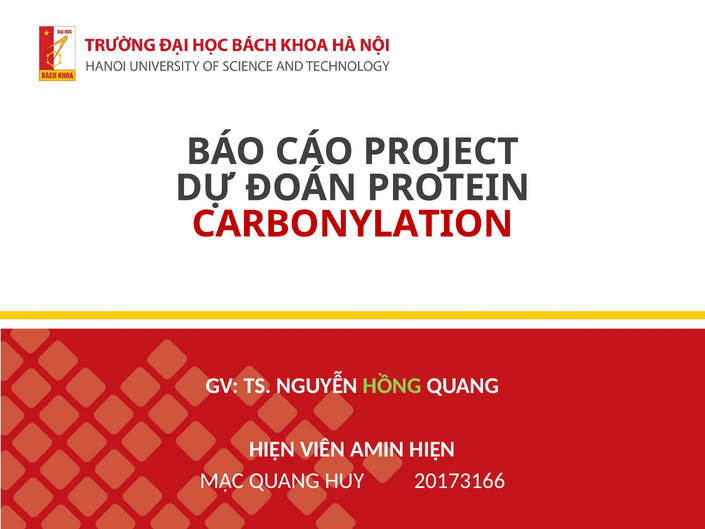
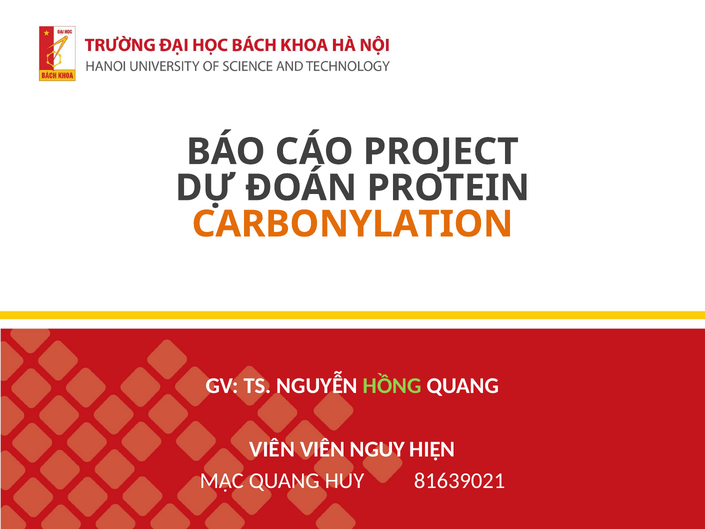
CARBONYLATION colour: red -> orange
HIỆN at (272, 449): HIỆN -> VIÊN
AMIN: AMIN -> NGUY
20173166: 20173166 -> 81639021
